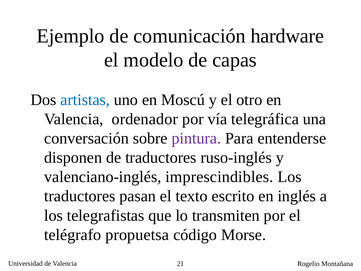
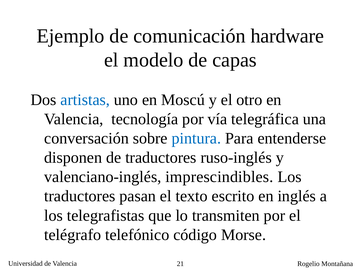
ordenador: ordenador -> tecnología
pintura colour: purple -> blue
propuetsa: propuetsa -> telefónico
